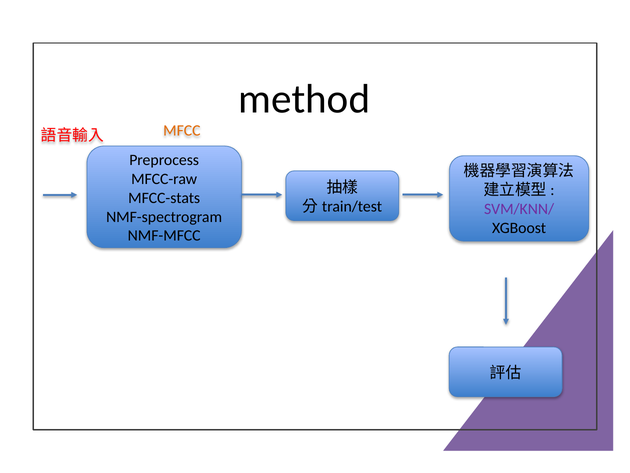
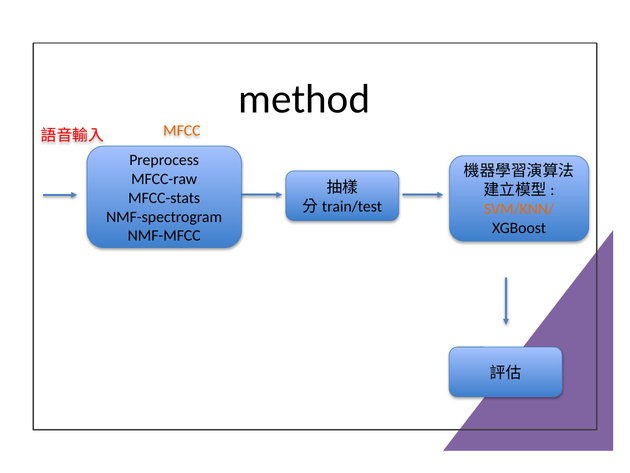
SVM/KNN/ colour: purple -> orange
